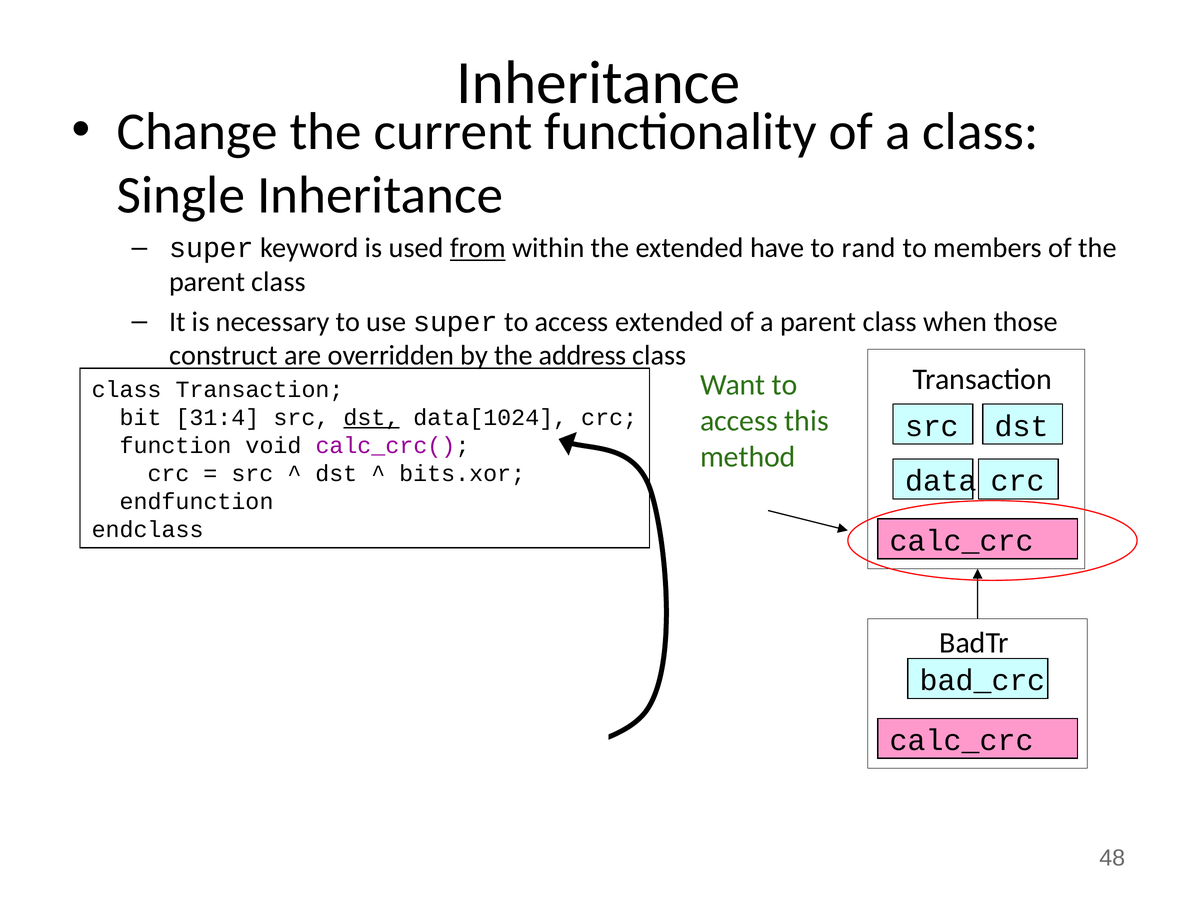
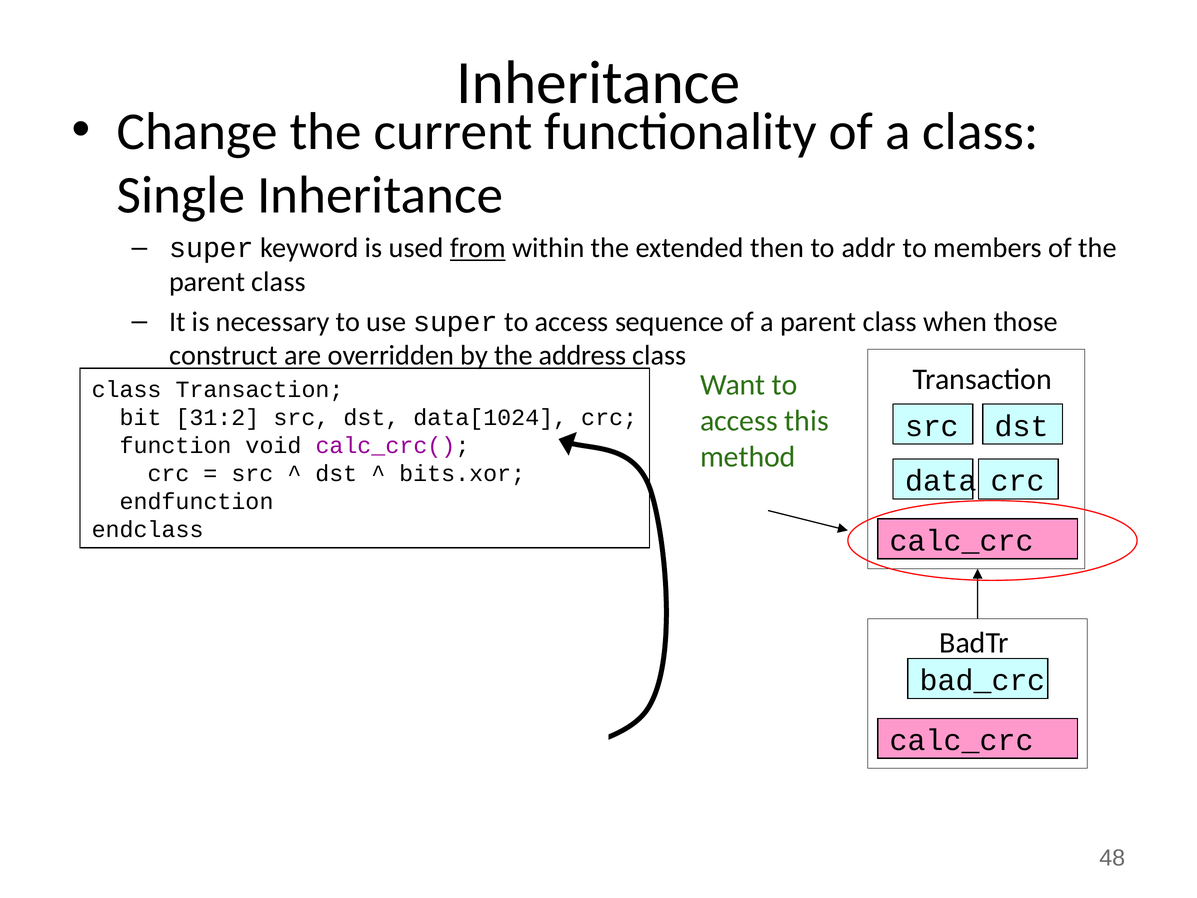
have: have -> then
to rand: rand -> addr
access extended: extended -> sequence
31:4: 31:4 -> 31:2
dst at (371, 418) underline: present -> none
